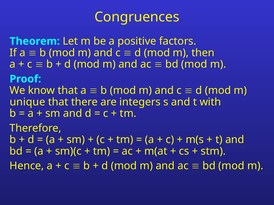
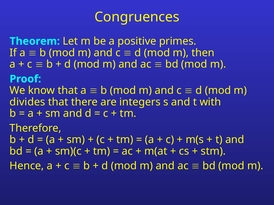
factors: factors -> primes
unique: unique -> divides
